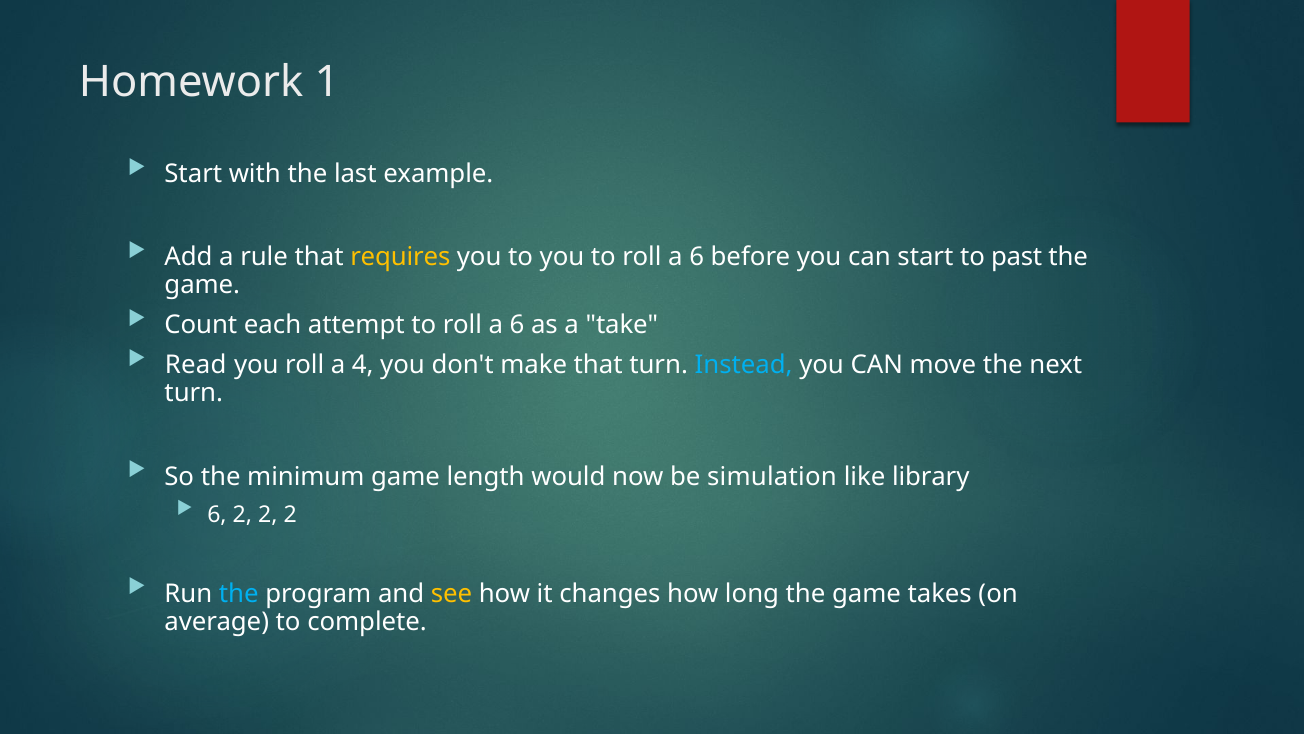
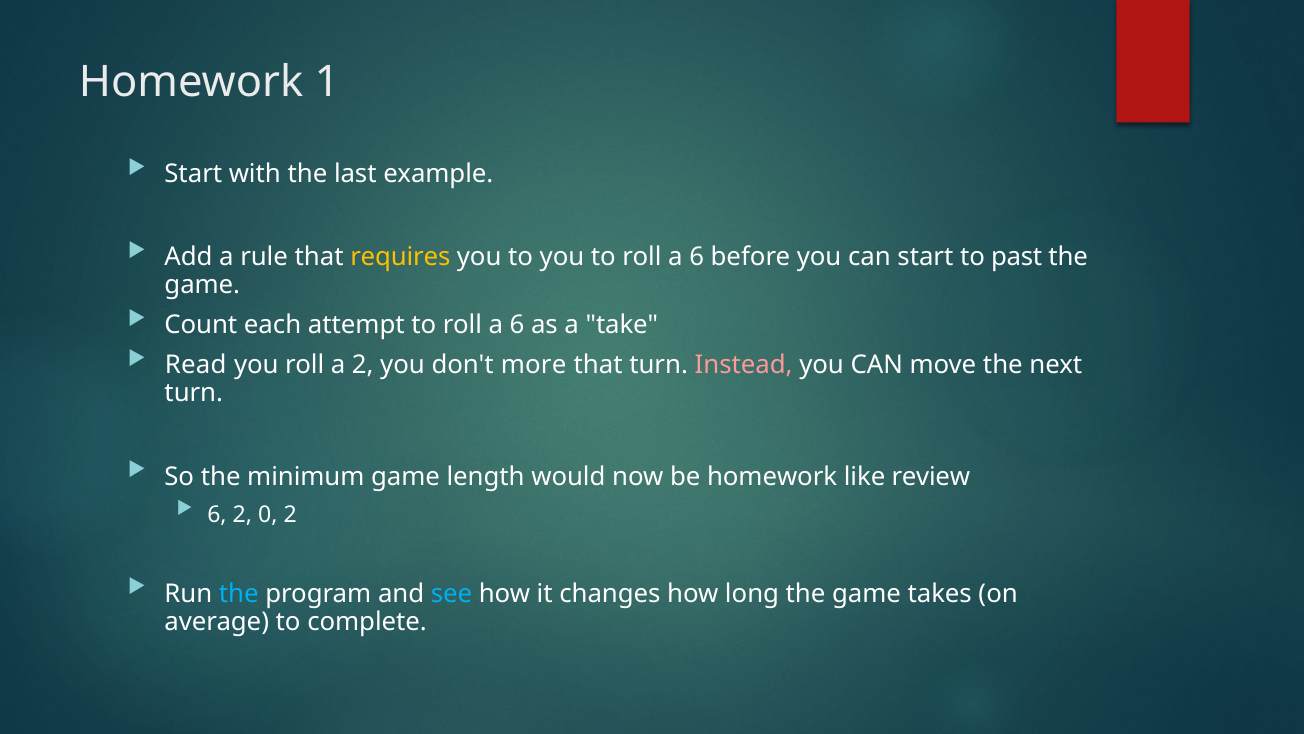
a 4: 4 -> 2
make: make -> more
Instead colour: light blue -> pink
be simulation: simulation -> homework
library: library -> review
6 2 2: 2 -> 0
see colour: yellow -> light blue
